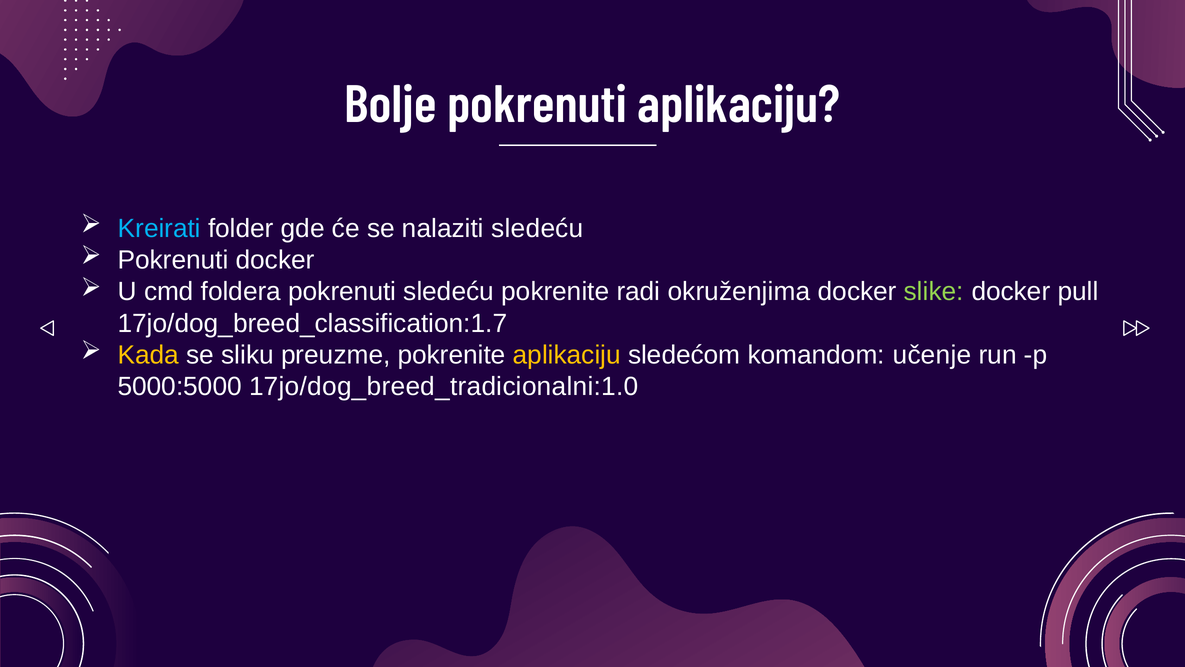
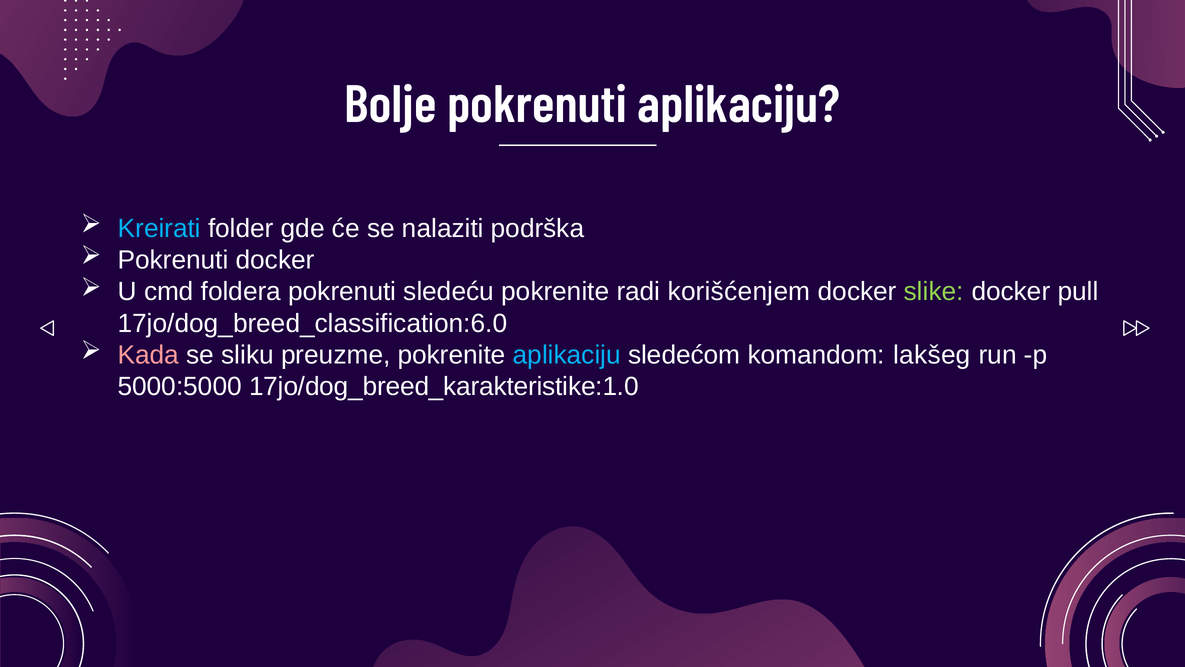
nalaziti sledeću: sledeću -> podrška
okruženjima: okruženjima -> korišćenjem
17jo/dog_breed_classification:1.7: 17jo/dog_breed_classification:1.7 -> 17jo/dog_breed_classification:6.0
Kada colour: yellow -> pink
aplikaciju at (567, 355) colour: yellow -> light blue
učenje: učenje -> lakšeg
17jo/dog_breed_tradicionalni:1.0: 17jo/dog_breed_tradicionalni:1.0 -> 17jo/dog_breed_karakteristike:1.0
